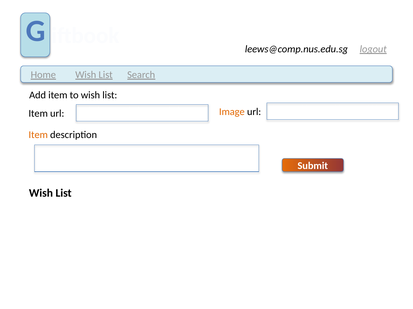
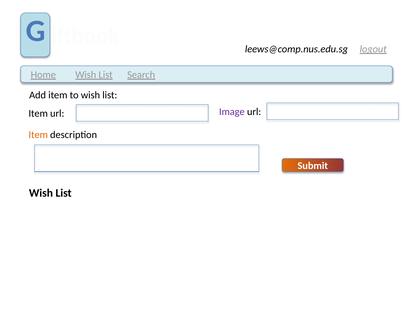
Image colour: orange -> purple
